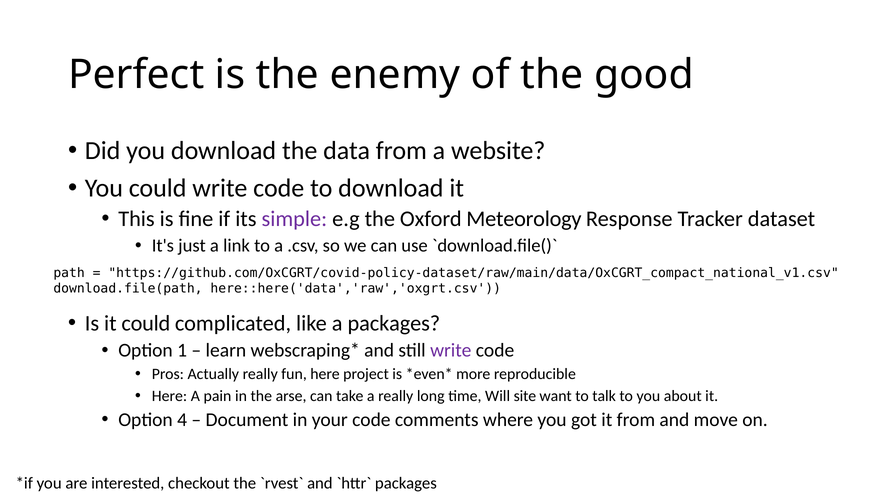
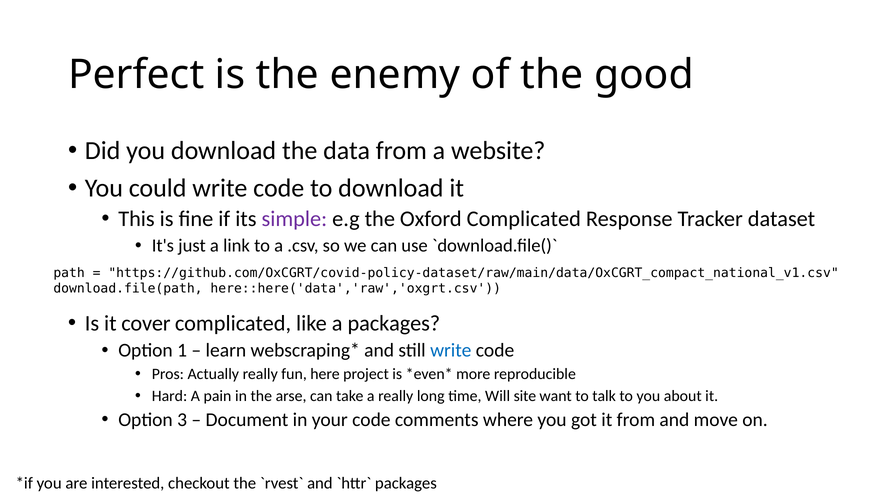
Oxford Meteorology: Meteorology -> Complicated
it could: could -> cover
write at (451, 351) colour: purple -> blue
Here at (169, 396): Here -> Hard
4: 4 -> 3
